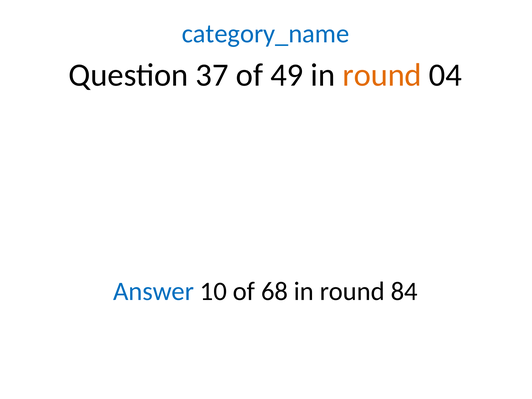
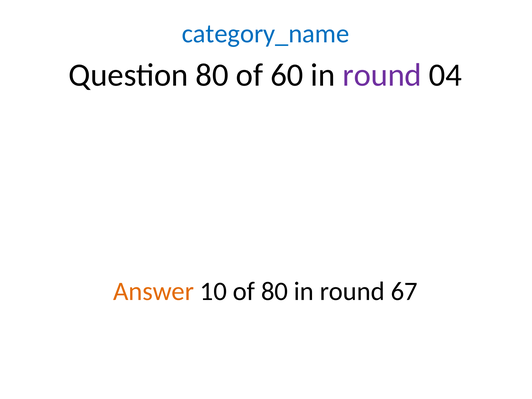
Question 37: 37 -> 80
49: 49 -> 60
round at (382, 75) colour: orange -> purple
Answer colour: blue -> orange
of 68: 68 -> 80
84: 84 -> 67
